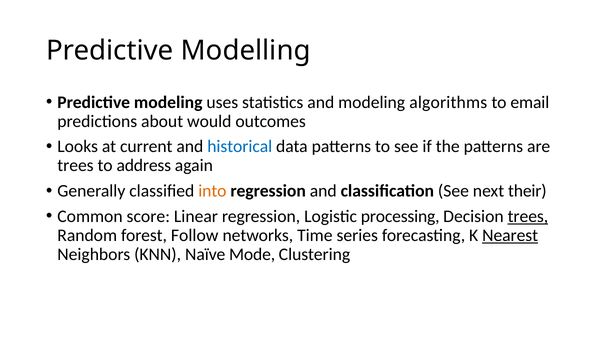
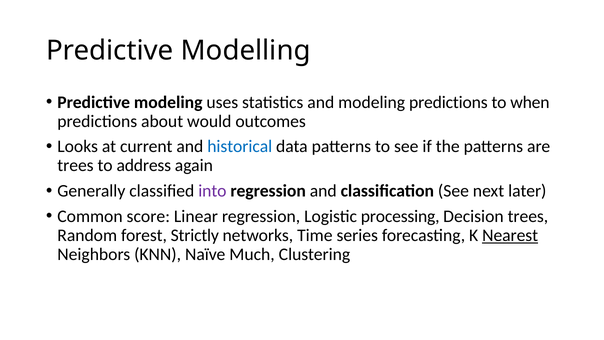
modeling algorithms: algorithms -> predictions
email: email -> when
into colour: orange -> purple
their: their -> later
trees at (528, 216) underline: present -> none
Follow: Follow -> Strictly
Mode: Mode -> Much
